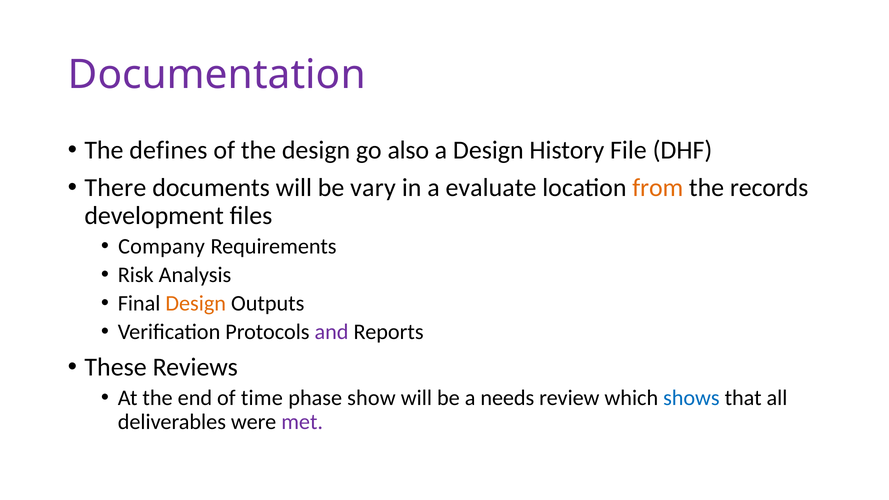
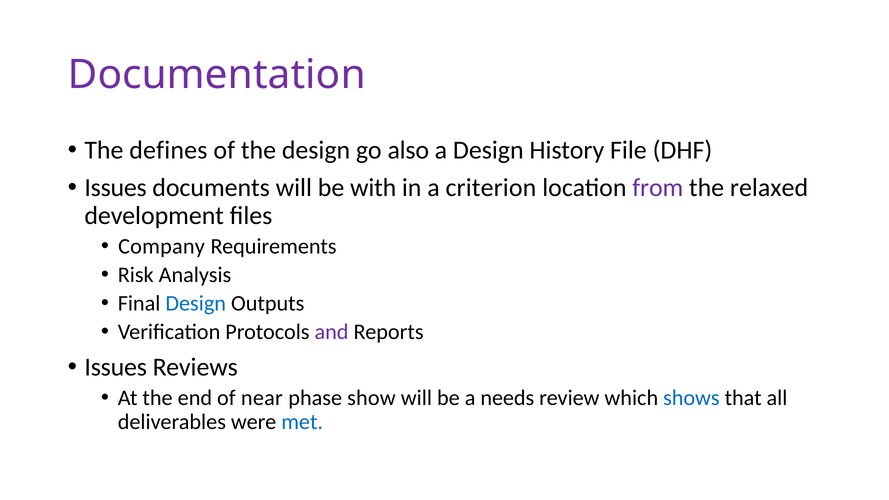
There at (115, 188): There -> Issues
vary: vary -> with
evaluate: evaluate -> criterion
from colour: orange -> purple
records: records -> relaxed
Design at (196, 303) colour: orange -> blue
These at (116, 367): These -> Issues
time: time -> near
met colour: purple -> blue
